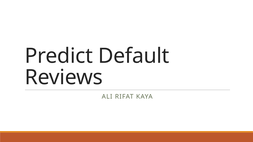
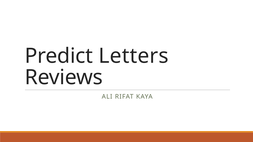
Default: Default -> Letters
